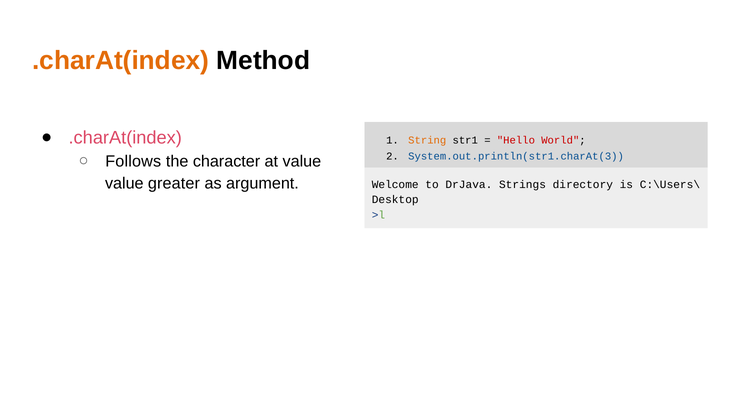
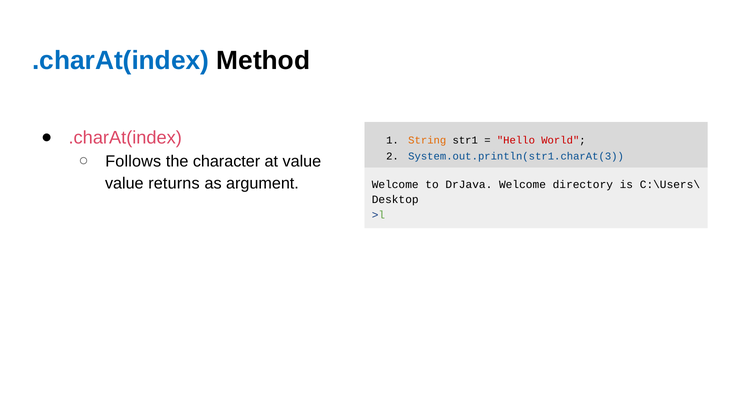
.charAt(index at (121, 60) colour: orange -> blue
greater: greater -> returns
DrJava Strings: Strings -> Welcome
